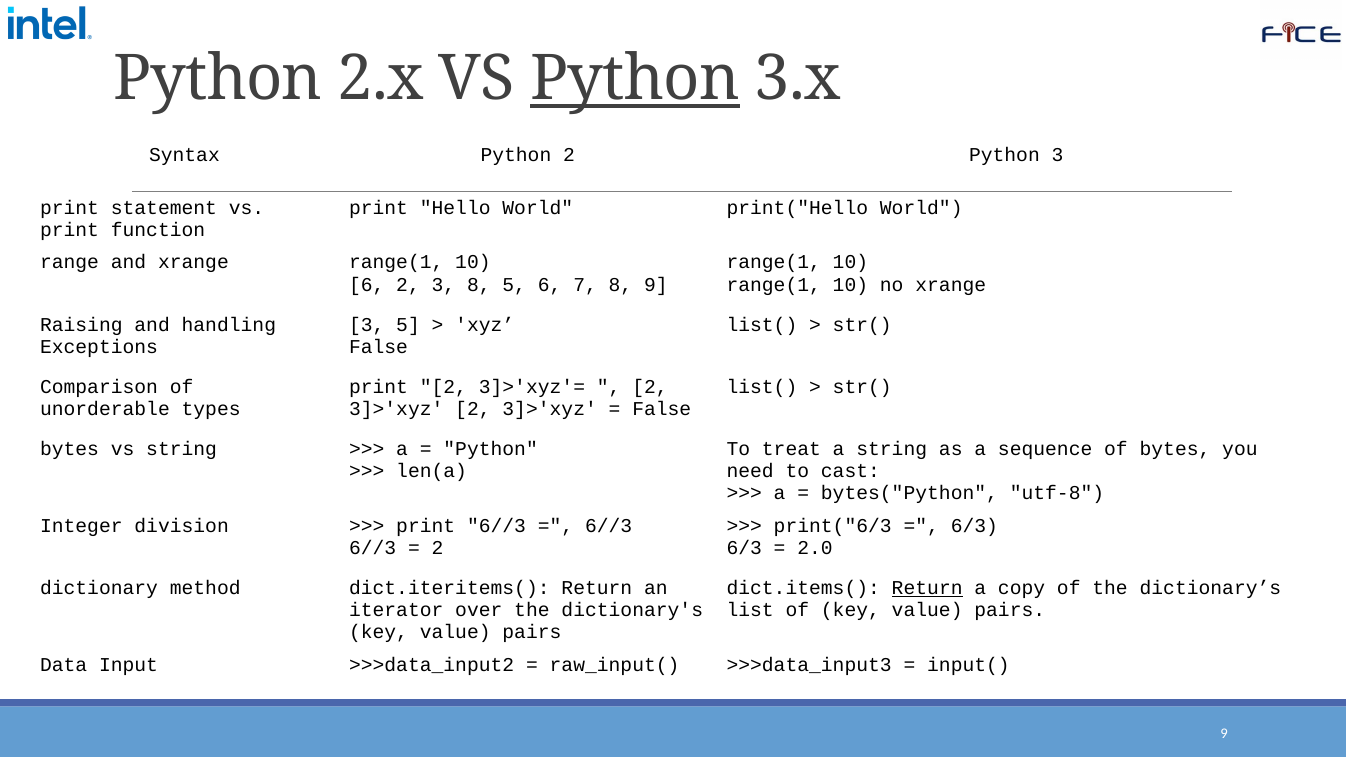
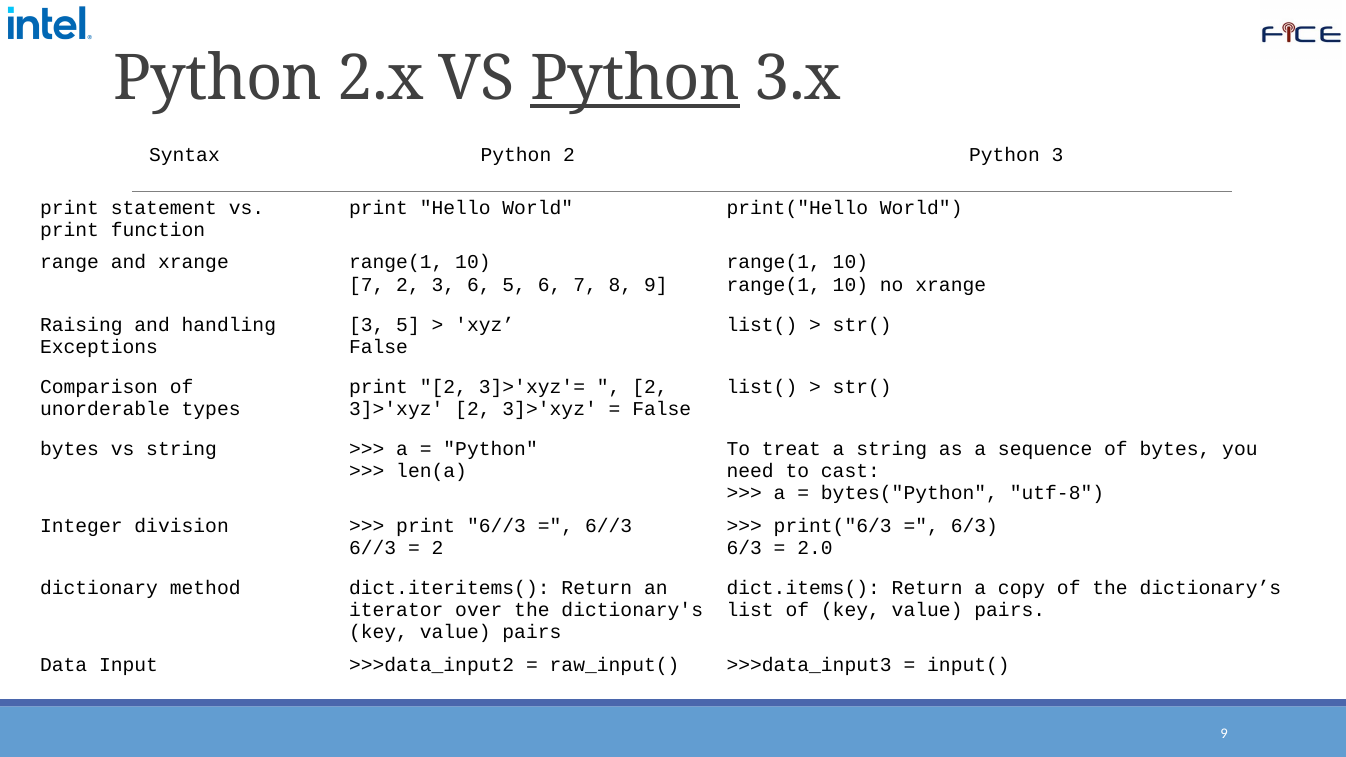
6 at (367, 285): 6 -> 7
3 8: 8 -> 6
Return at (927, 588) underline: present -> none
